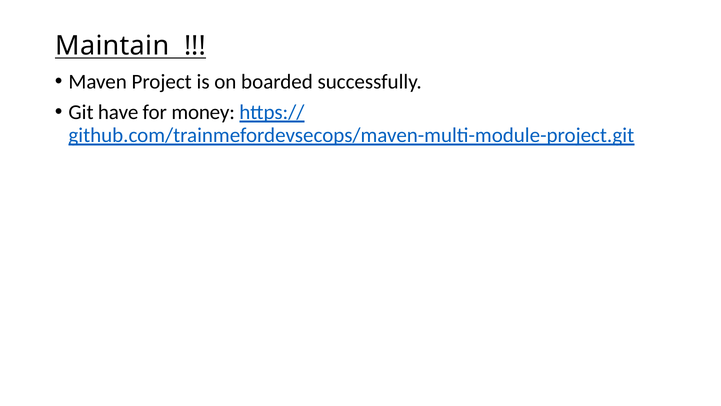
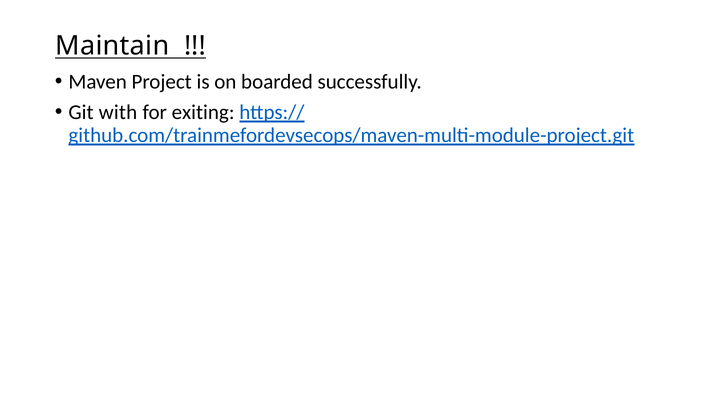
have: have -> with
money: money -> exiting
